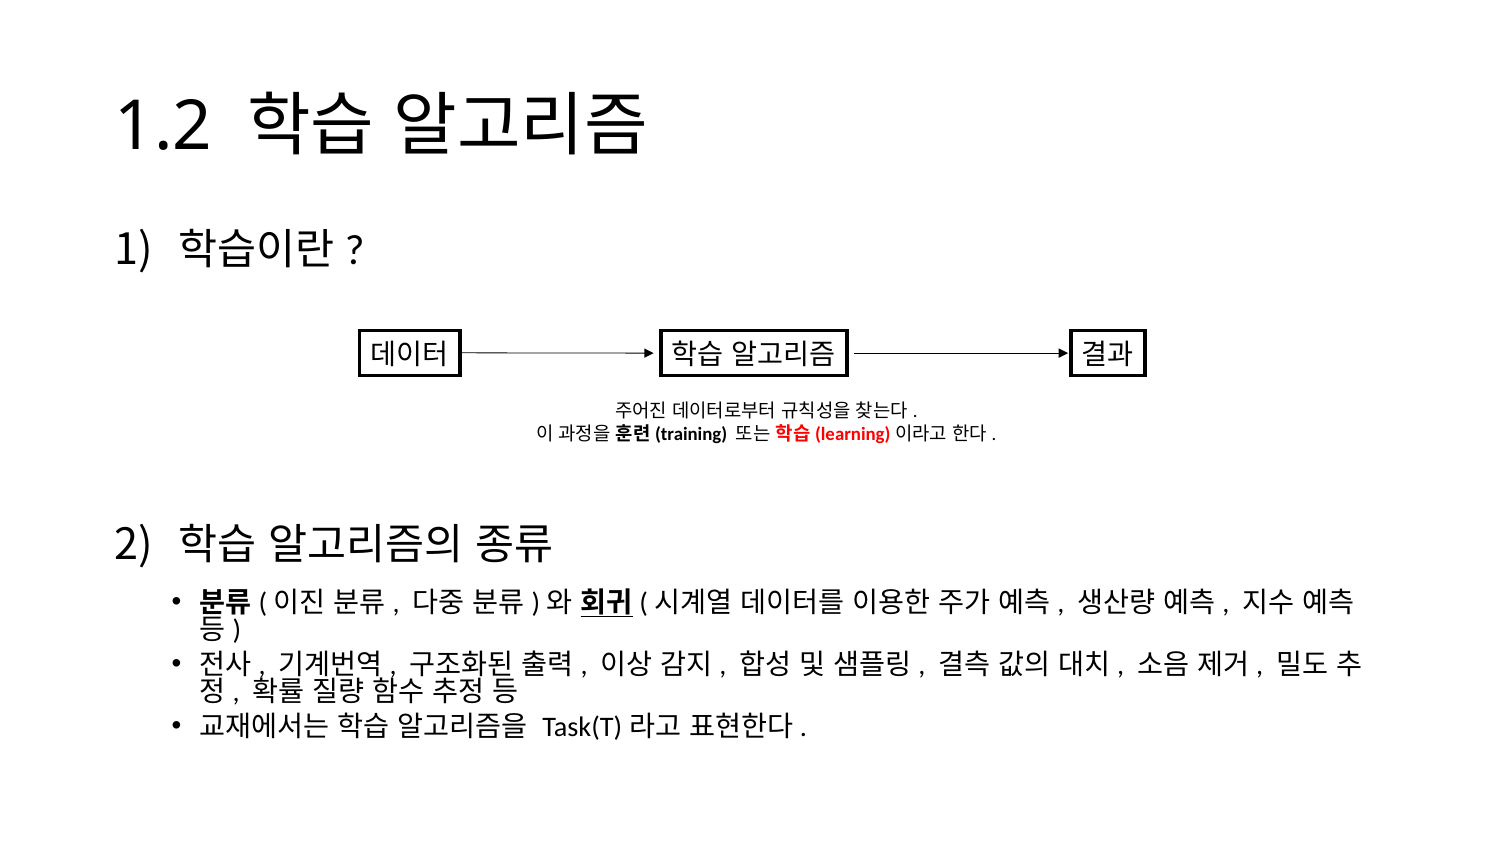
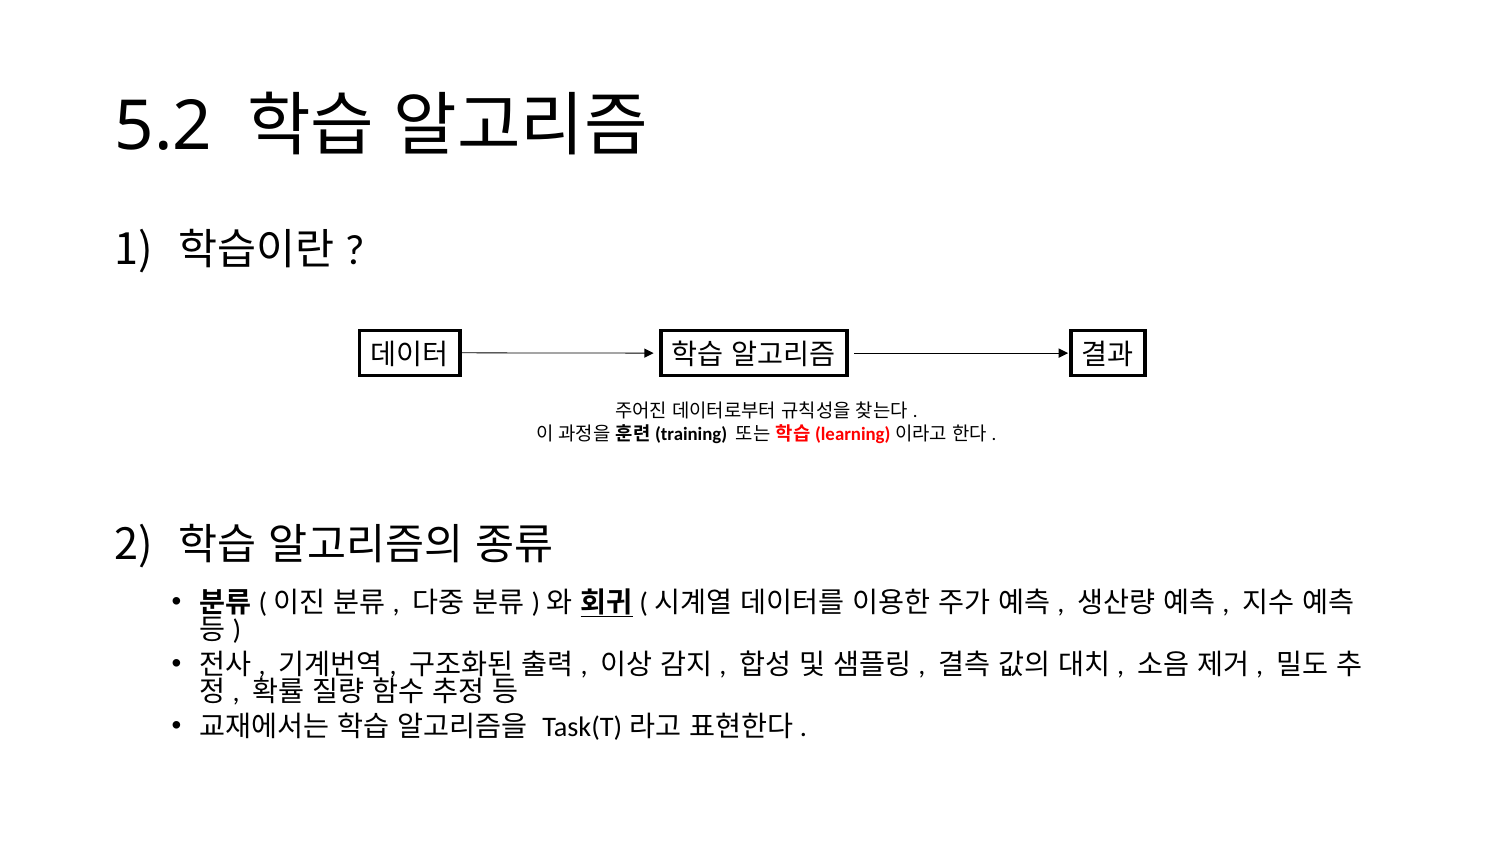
1.2: 1.2 -> 5.2
